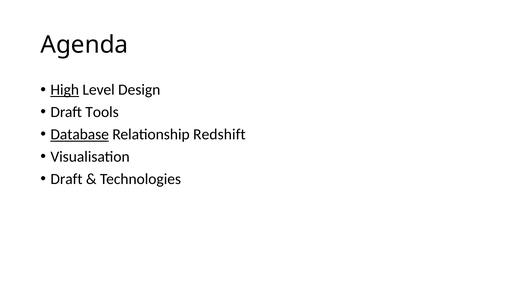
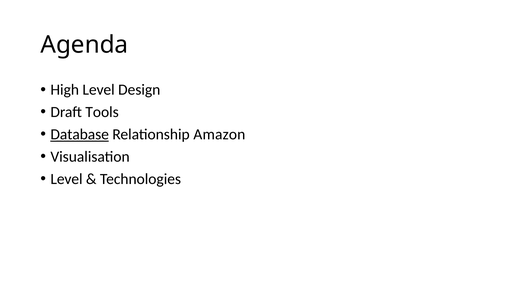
High underline: present -> none
Redshift: Redshift -> Amazon
Draft at (66, 179): Draft -> Level
